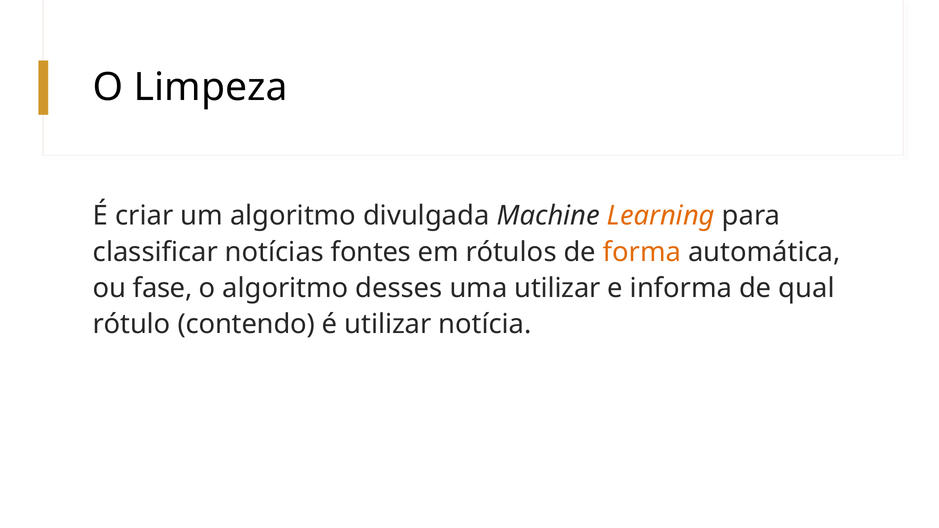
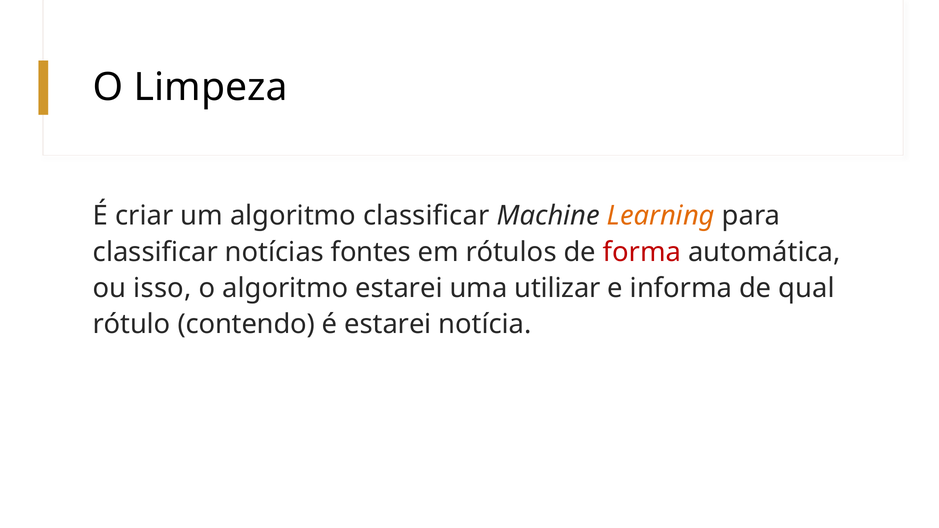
algoritmo divulgada: divulgada -> classificar
forma colour: orange -> red
fase: fase -> isso
algoritmo desses: desses -> estarei
é utilizar: utilizar -> estarei
